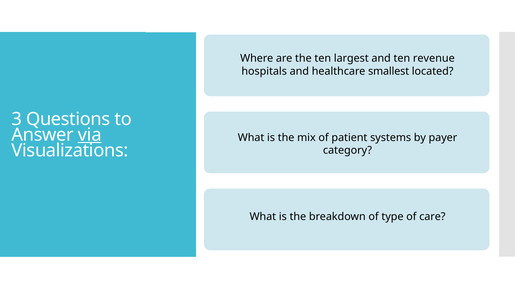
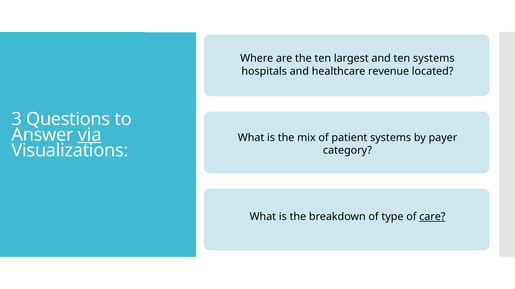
ten revenue: revenue -> systems
smallest: smallest -> revenue
care underline: none -> present
